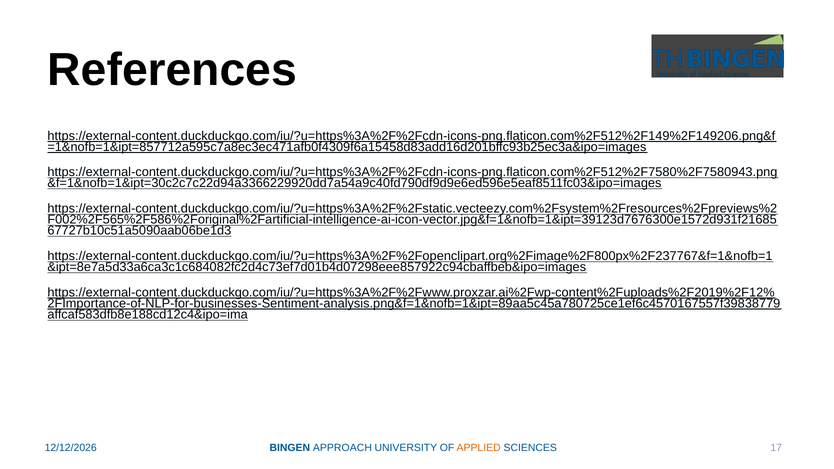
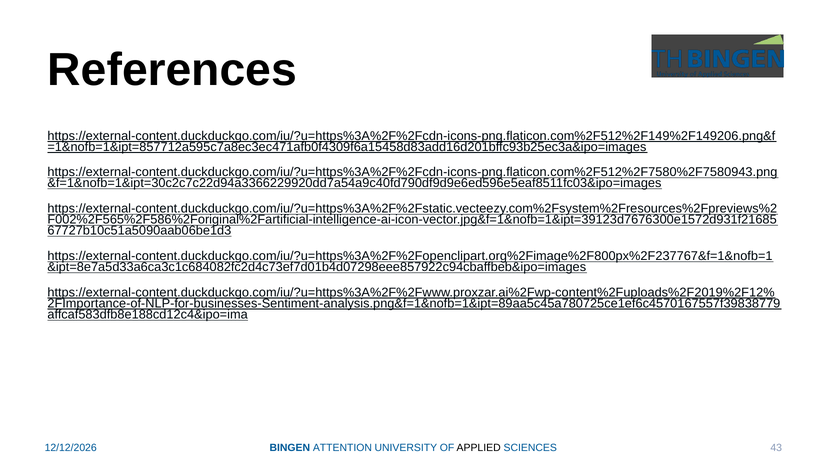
APPROACH: APPROACH -> ATTENTION
APPLIED colour: orange -> black
17: 17 -> 43
